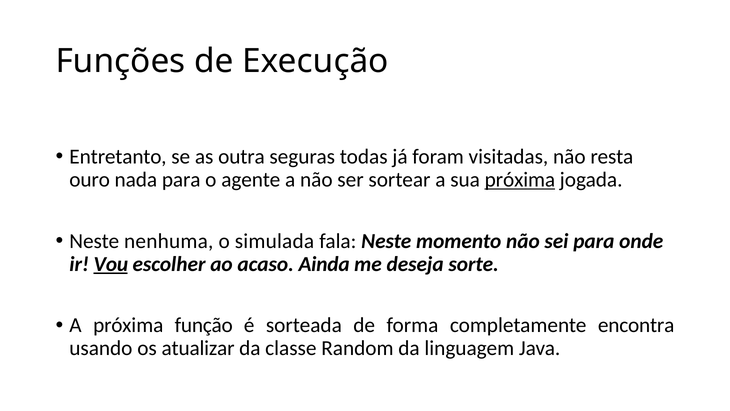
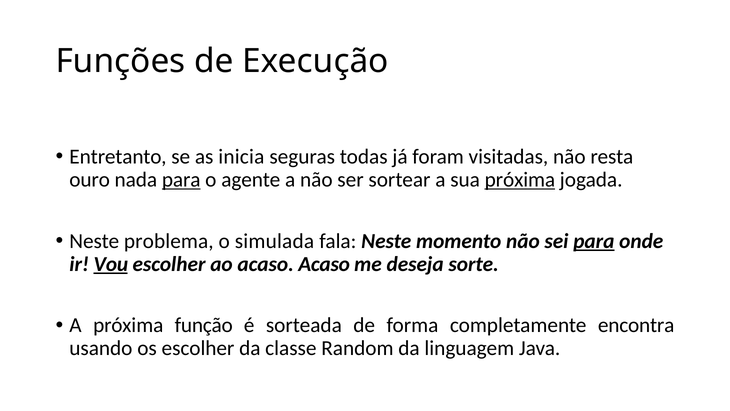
outra: outra -> inicia
para at (181, 180) underline: none -> present
nenhuma: nenhuma -> problema
para at (594, 241) underline: none -> present
acaso Ainda: Ainda -> Acaso
os atualizar: atualizar -> escolher
